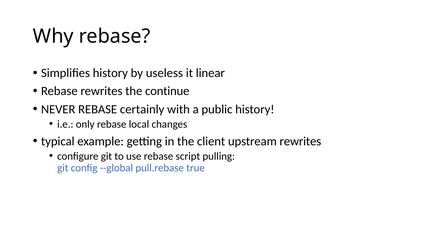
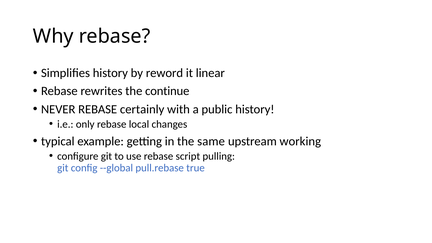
useless: useless -> reword
client: client -> same
upstream rewrites: rewrites -> working
